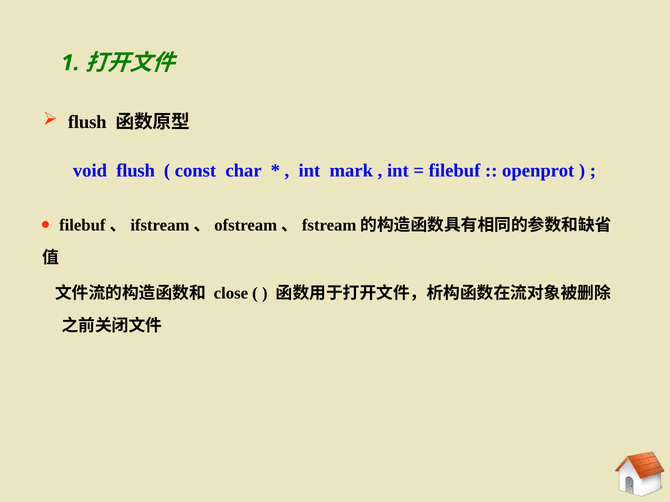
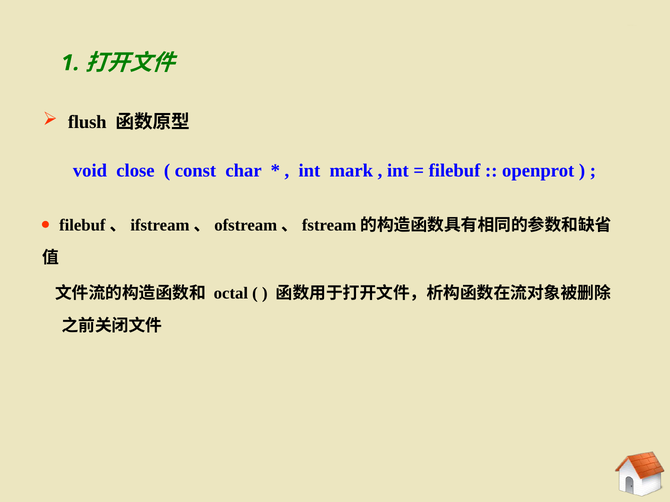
void flush: flush -> close
close: close -> octal
